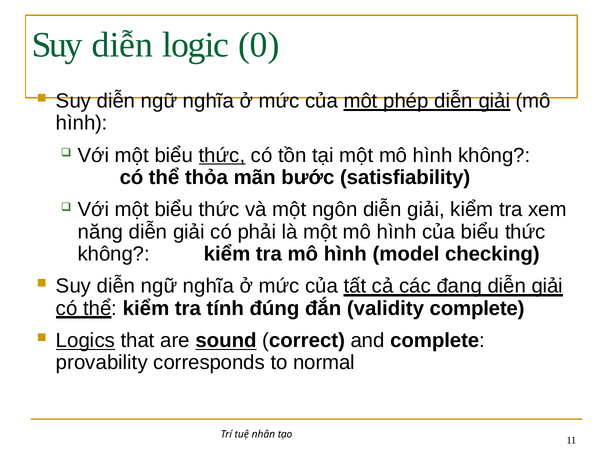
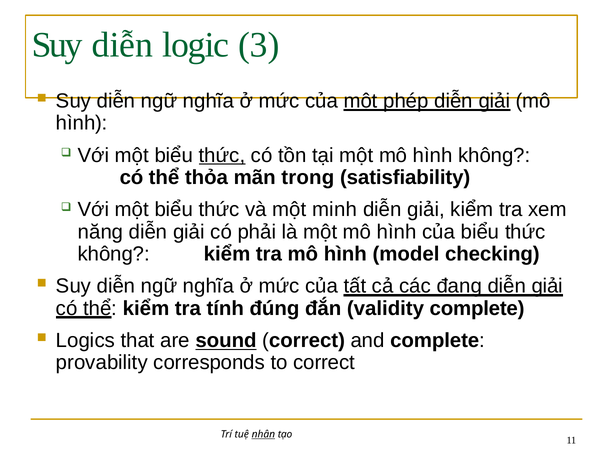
0: 0 -> 3
bước: bước -> trong
ngôn: ngôn -> minh
Logics underline: present -> none
to normal: normal -> correct
nhân underline: none -> present
